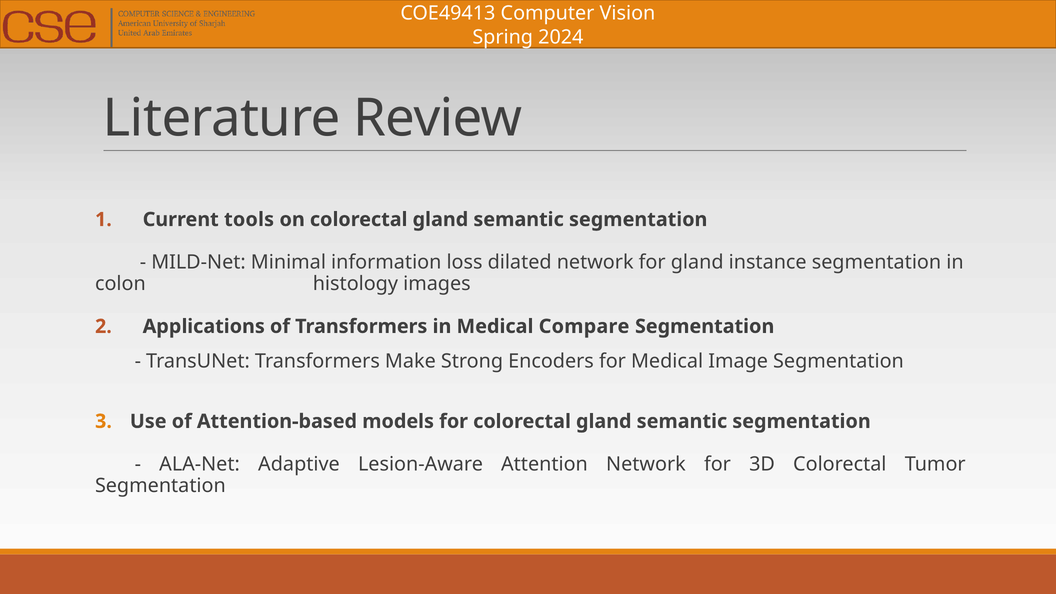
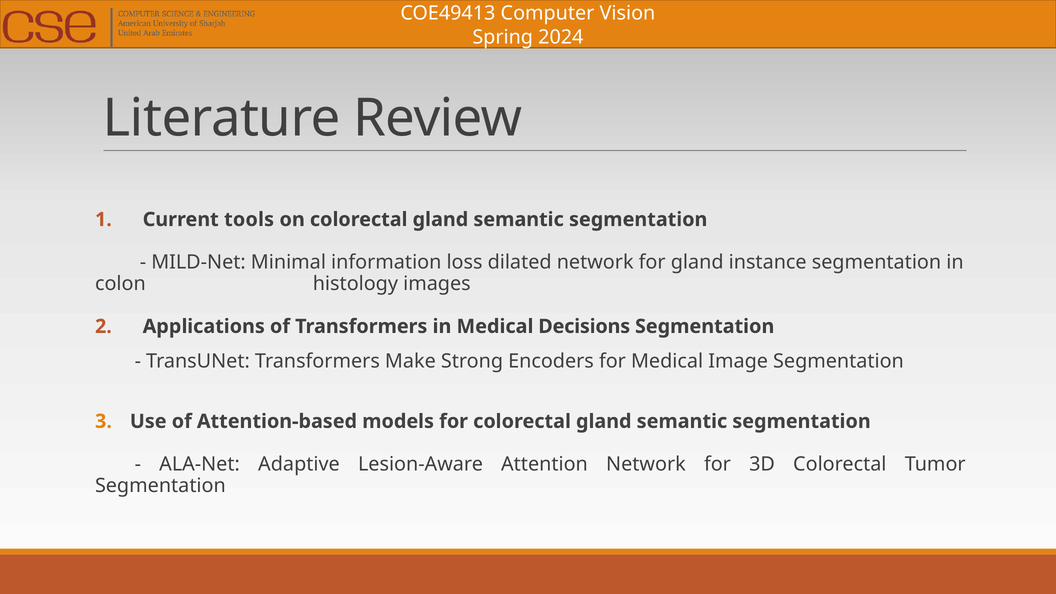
Compare: Compare -> Decisions
